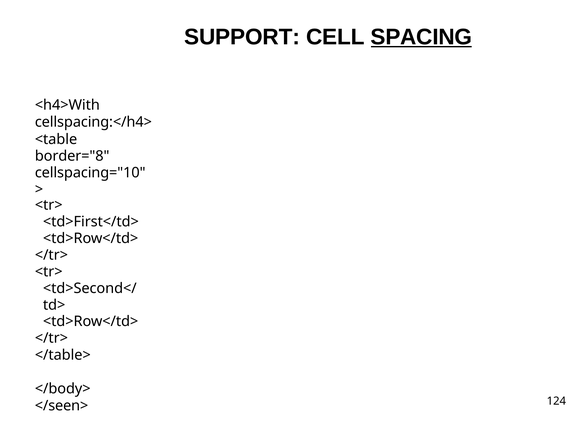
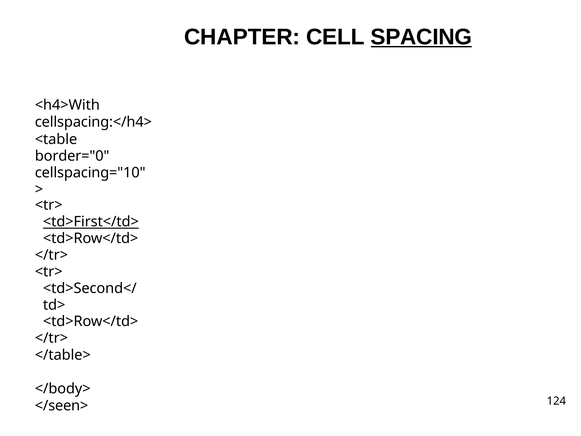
SUPPORT: SUPPORT -> CHAPTER
border="8: border="8 -> border="0
<td>First</td> underline: none -> present
